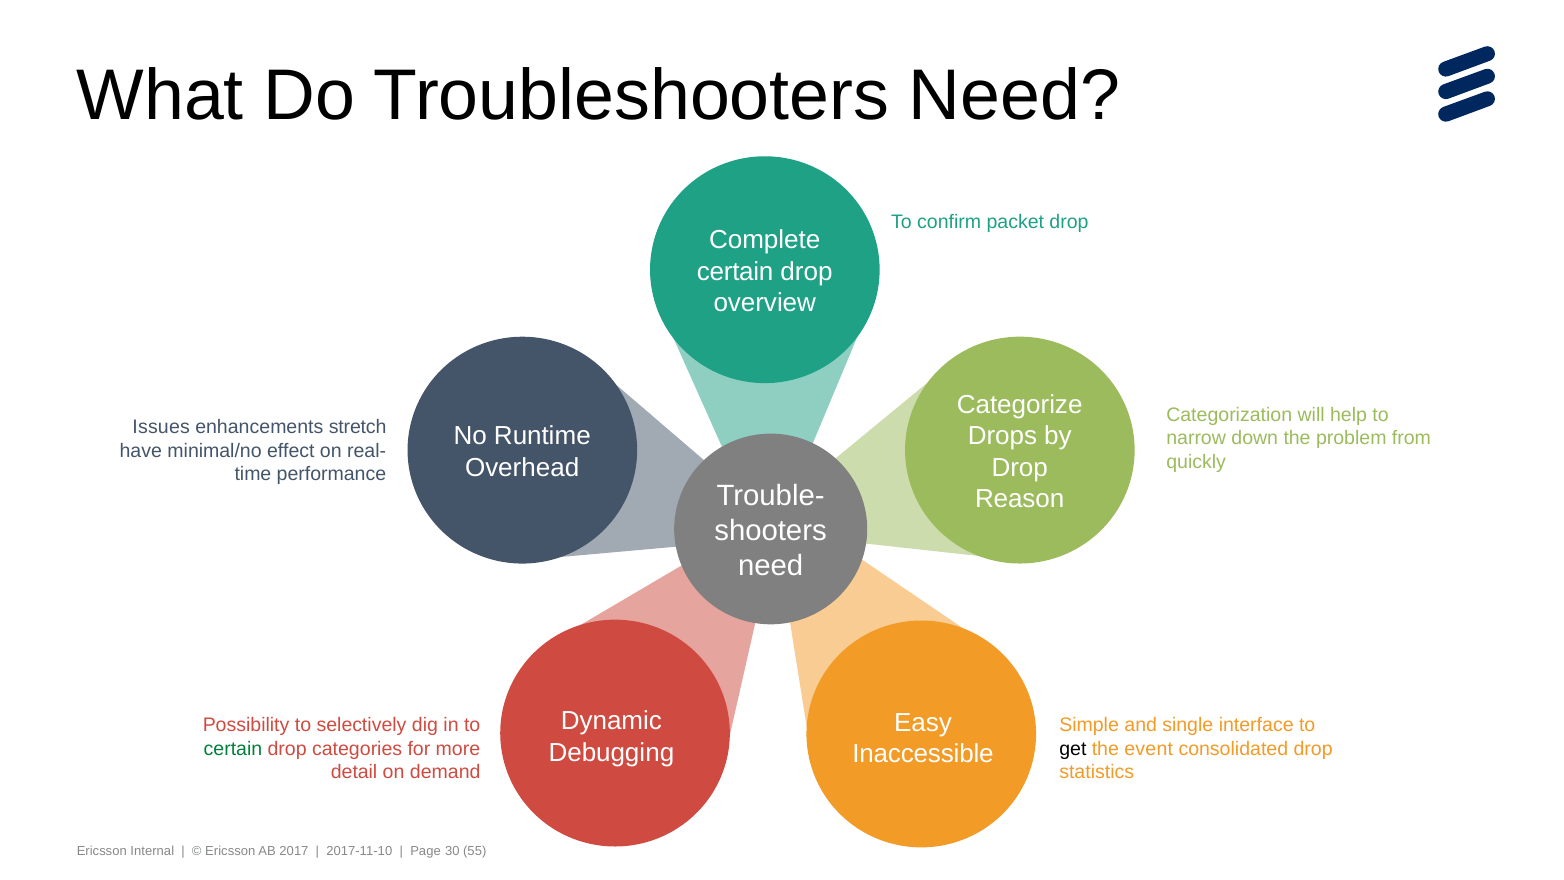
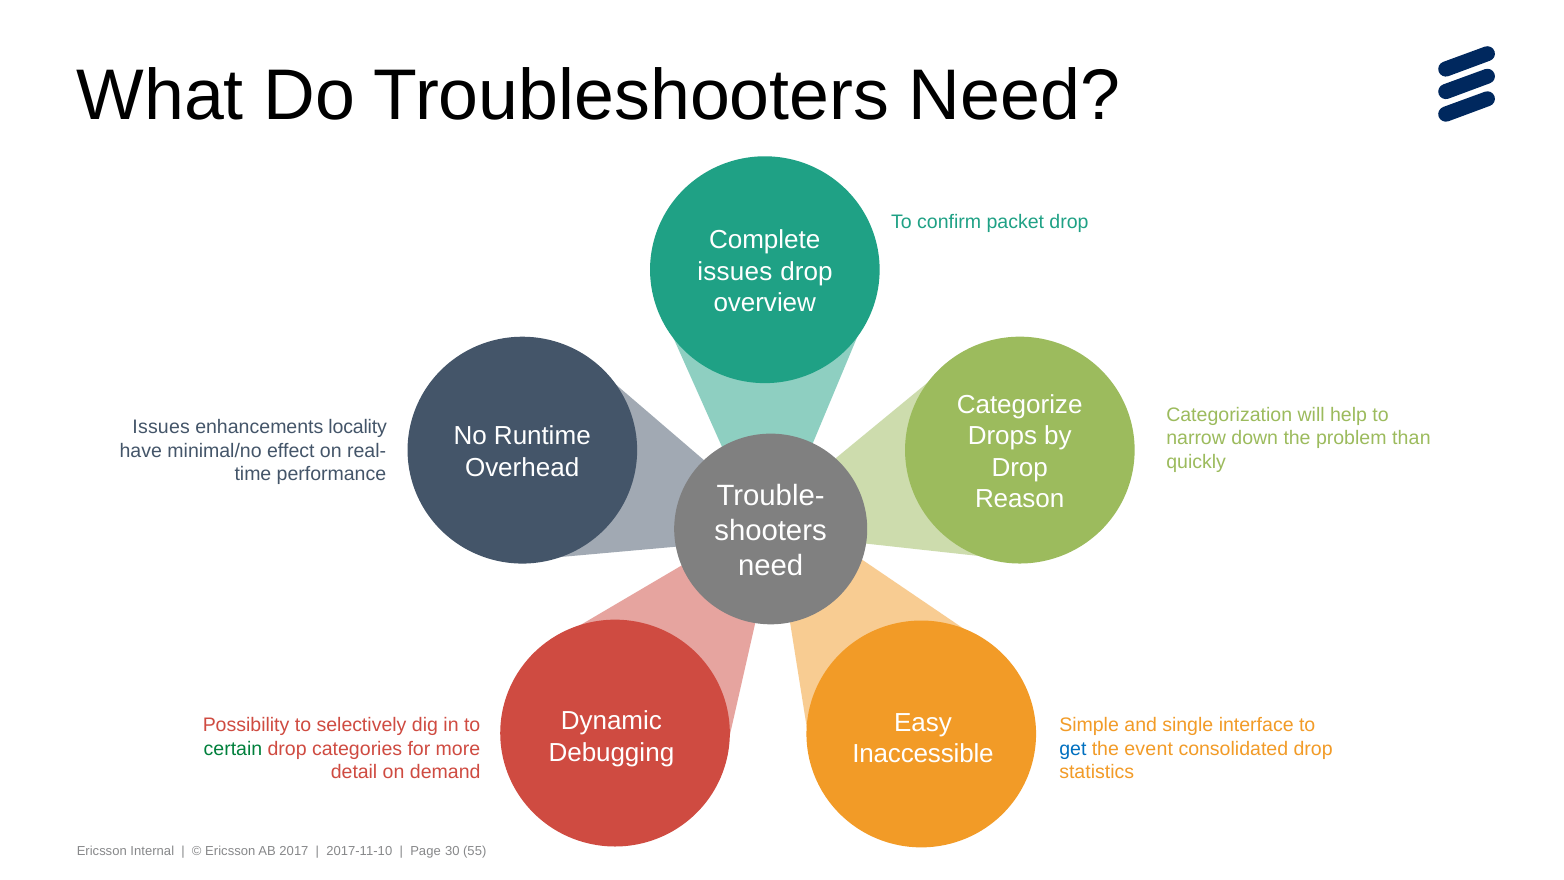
certain at (735, 271): certain -> issues
stretch: stretch -> locality
from: from -> than
get colour: black -> blue
